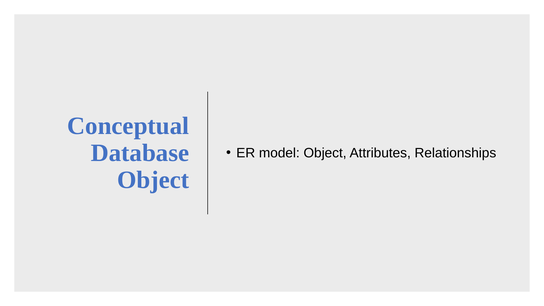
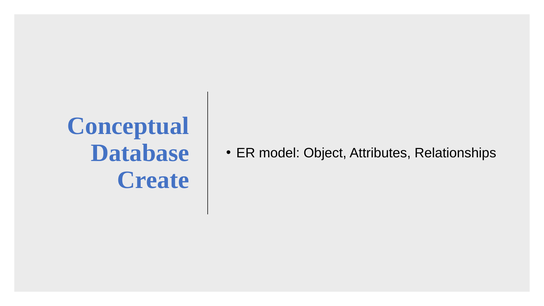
Object at (153, 180): Object -> Create
